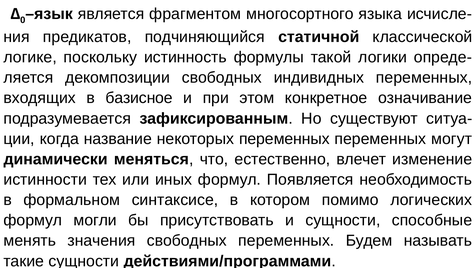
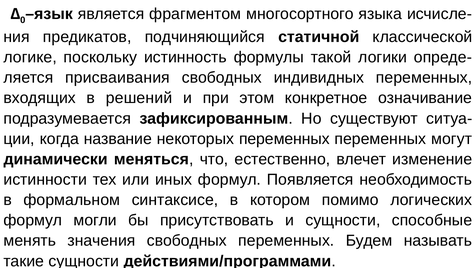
декомпозиции: декомпозиции -> присваивания
базисное: базисное -> решений
